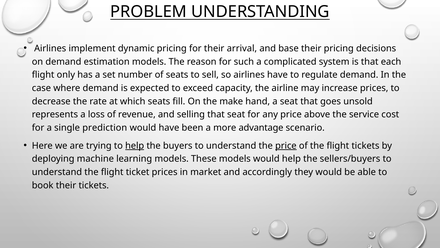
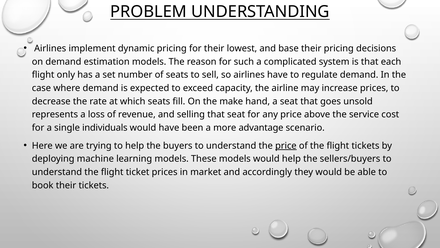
arrival: arrival -> lowest
prediction: prediction -> individuals
help at (135, 145) underline: present -> none
